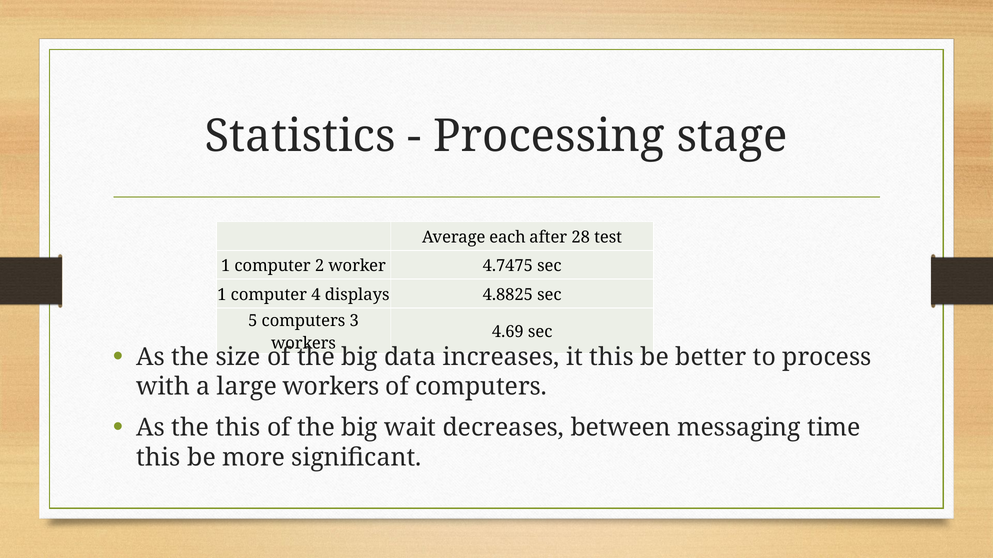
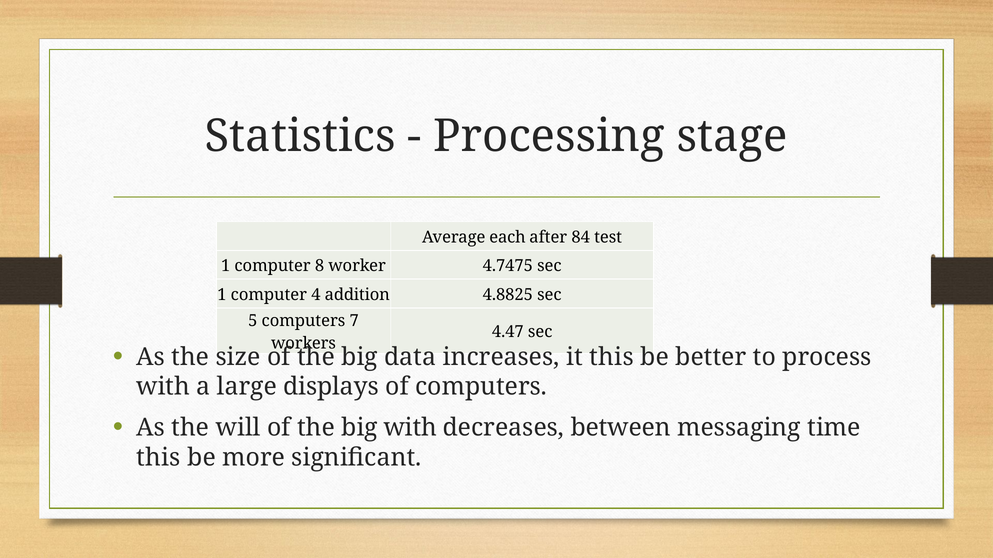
28: 28 -> 84
2: 2 -> 8
displays: displays -> addition
3: 3 -> 7
4.69: 4.69 -> 4.47
large workers: workers -> displays
the this: this -> will
big wait: wait -> with
